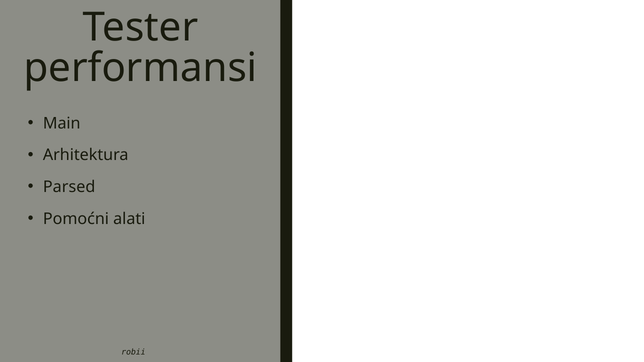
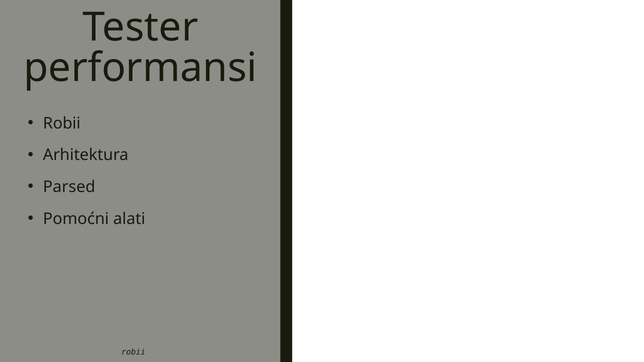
Main at (62, 123): Main -> Robii
